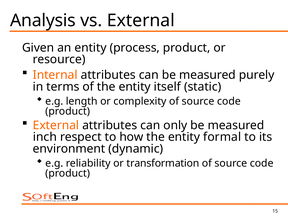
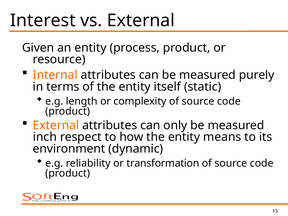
Analysis: Analysis -> Interest
formal: formal -> means
